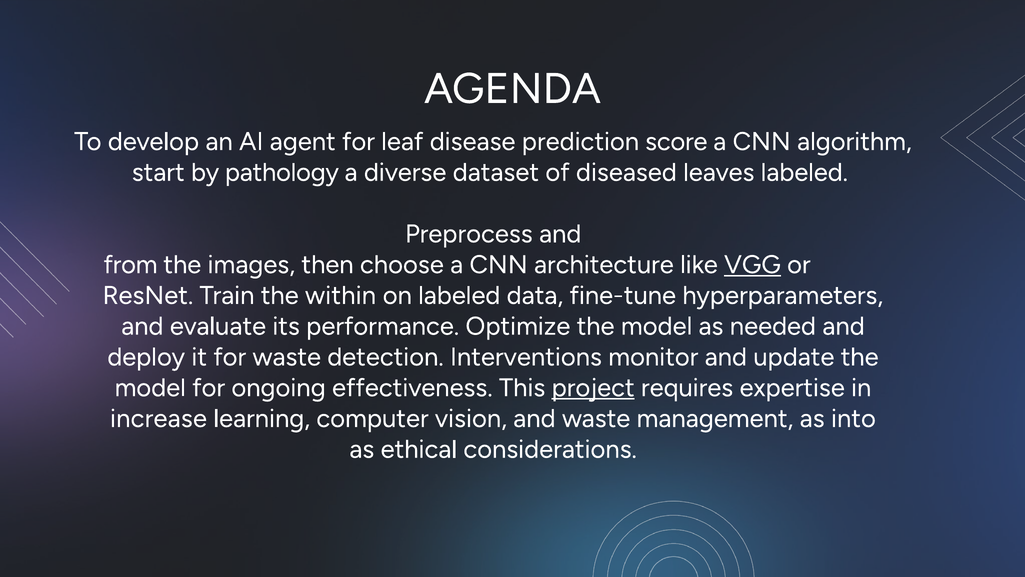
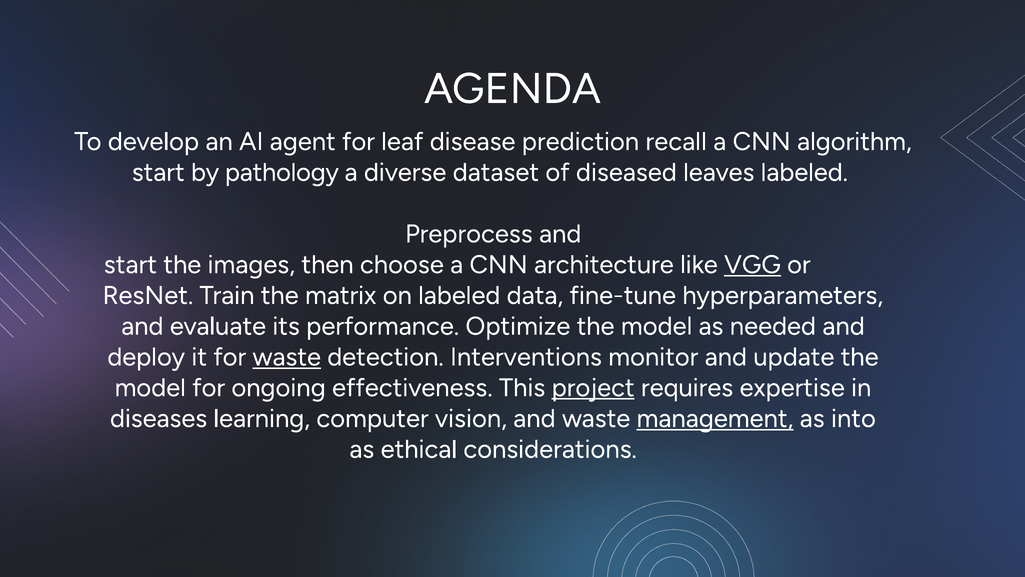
score: score -> recall
from at (131, 265): from -> start
within: within -> matrix
waste at (287, 357) underline: none -> present
increase: increase -> diseases
management underline: none -> present
